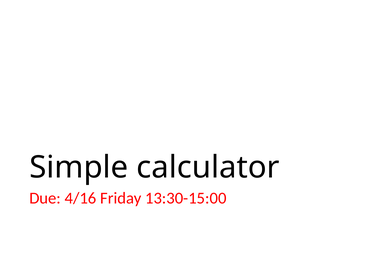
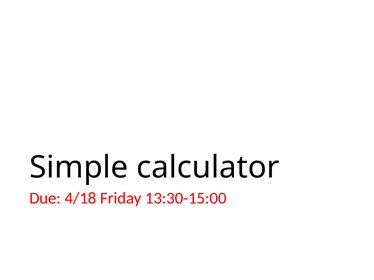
4/16: 4/16 -> 4/18
